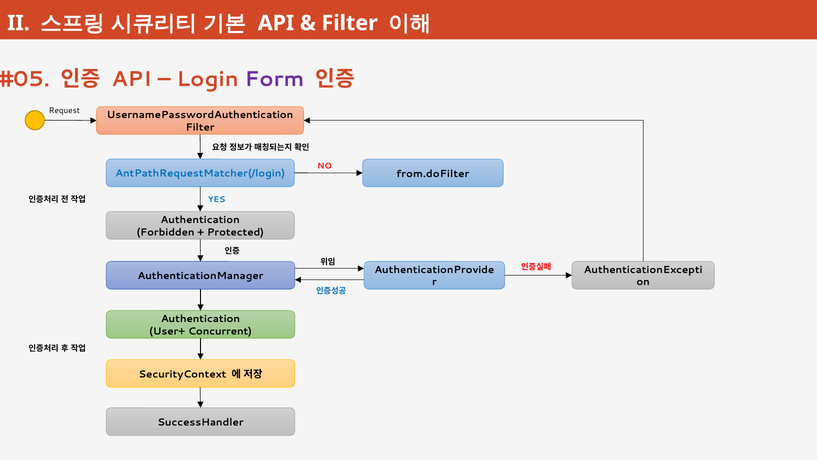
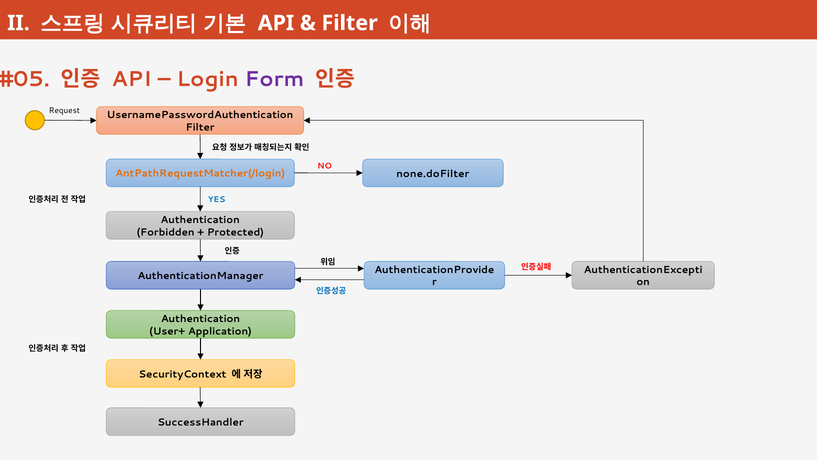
AntPathRequestMatcher(/login colour: blue -> orange
from.doFilter: from.doFilter -> none.doFilter
Concurrent: Concurrent -> Application
